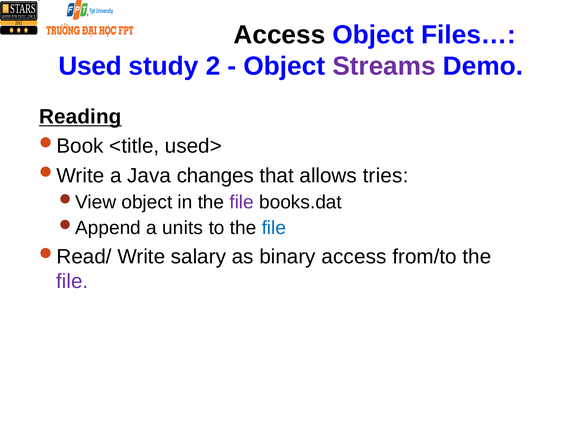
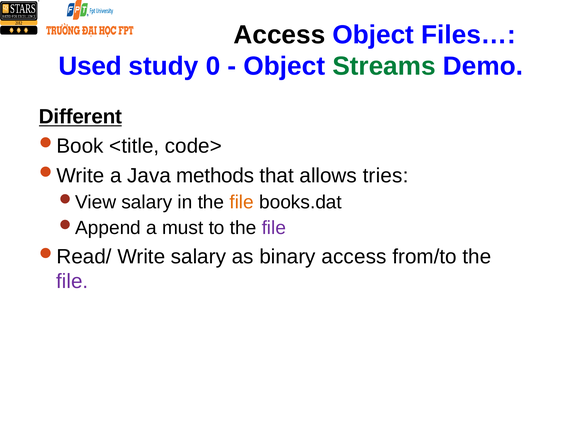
2: 2 -> 0
Streams colour: purple -> green
Reading: Reading -> Different
used>: used> -> code>
changes: changes -> methods
object at (147, 202): object -> salary
file at (242, 202) colour: purple -> orange
units: units -> must
file at (274, 228) colour: blue -> purple
